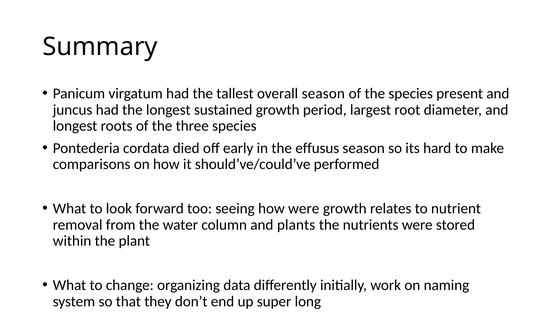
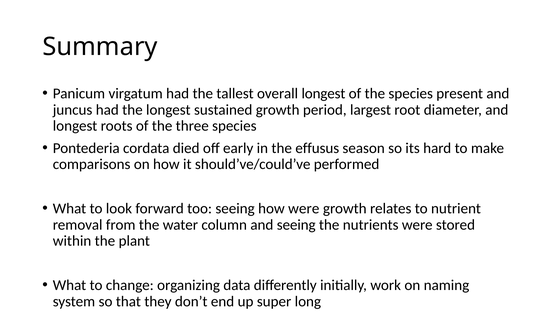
overall season: season -> longest
and plants: plants -> seeing
